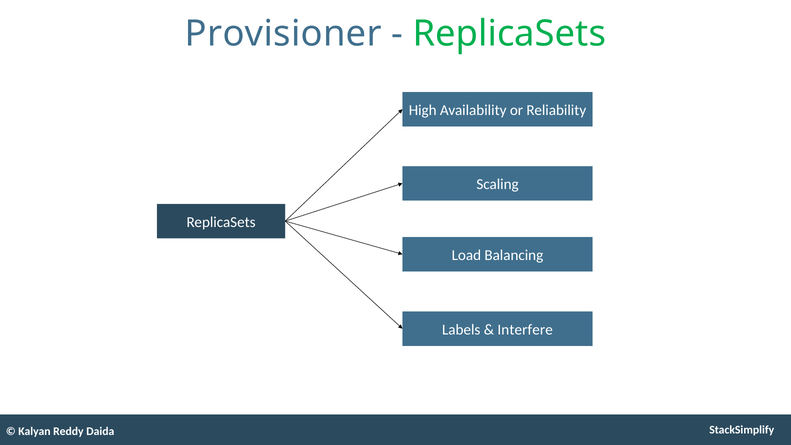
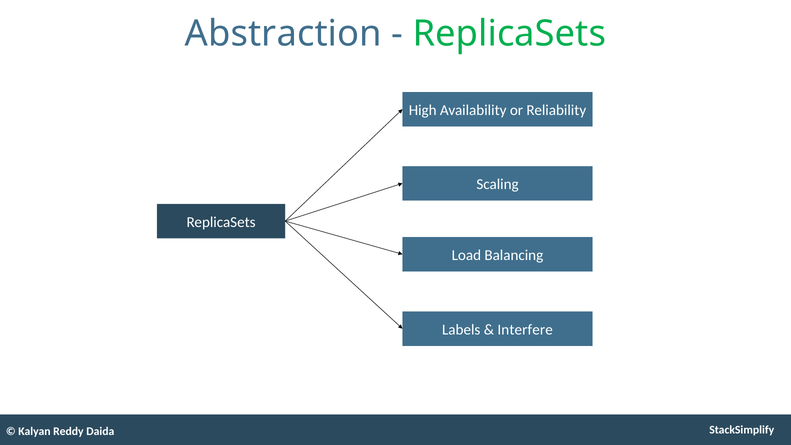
Provisioner: Provisioner -> Abstraction
